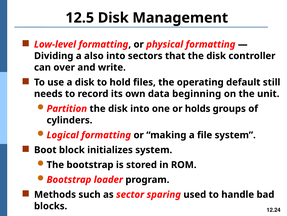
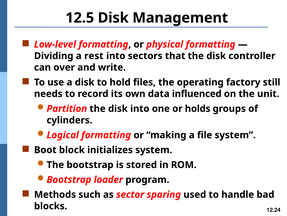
also: also -> rest
default: default -> factory
beginning: beginning -> influenced
